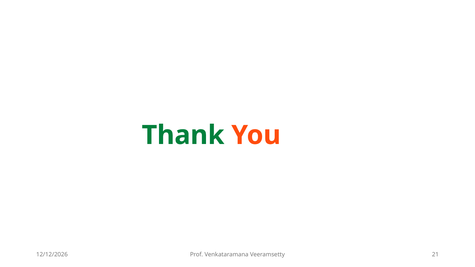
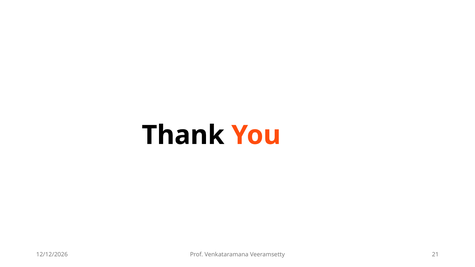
Thank colour: green -> black
